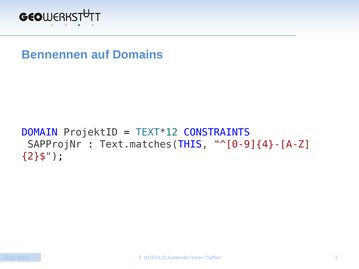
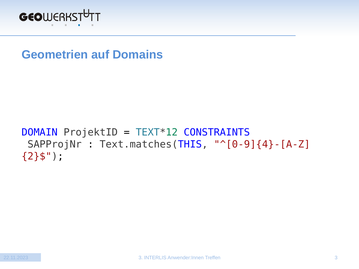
Bennennen: Bennennen -> Geometrien
